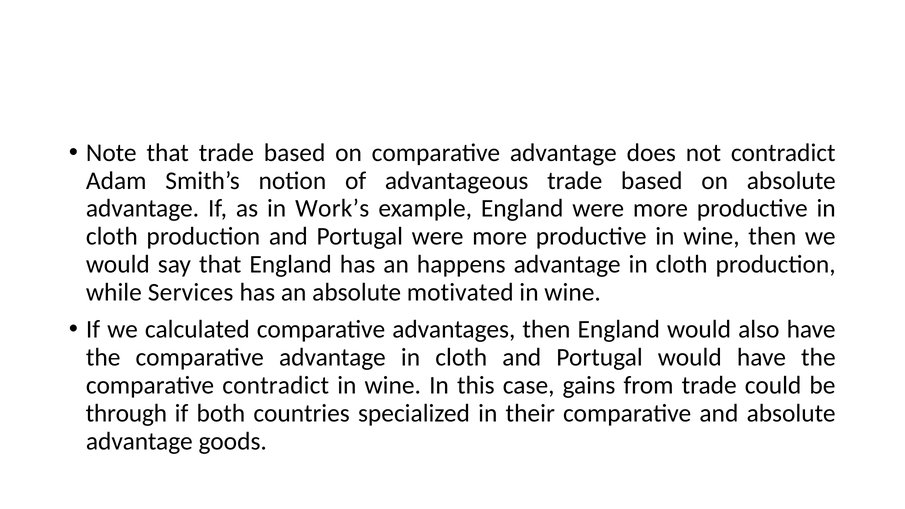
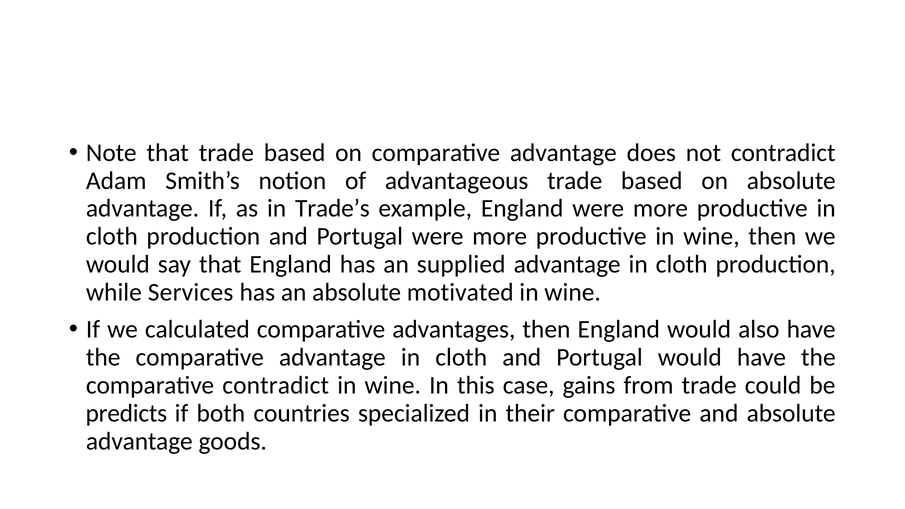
Work’s: Work’s -> Trade’s
happens: happens -> supplied
through: through -> predicts
